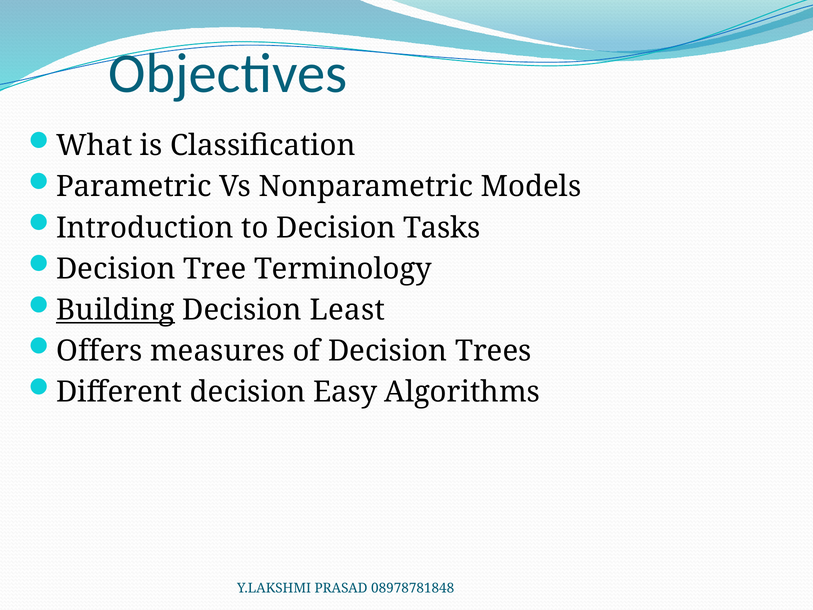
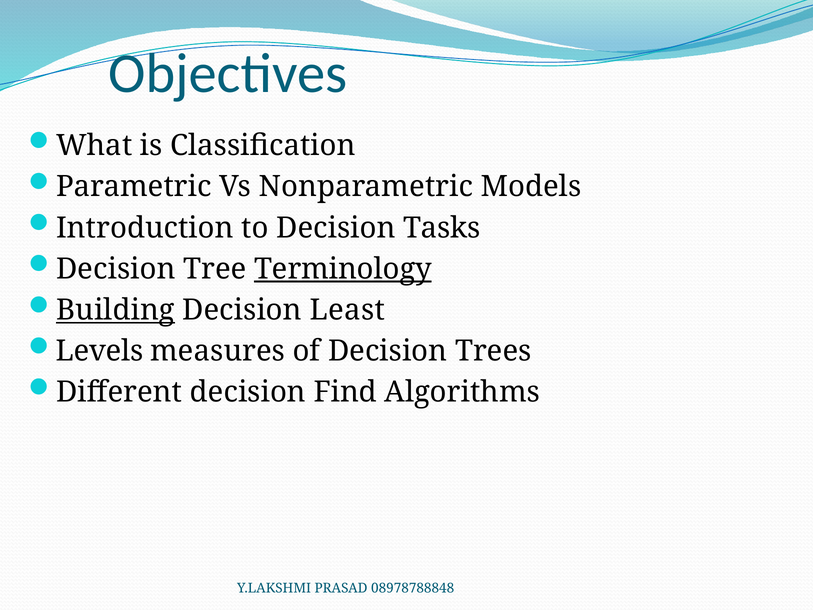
Terminology underline: none -> present
Offers: Offers -> Levels
Easy: Easy -> Find
08978781848: 08978781848 -> 08978788848
